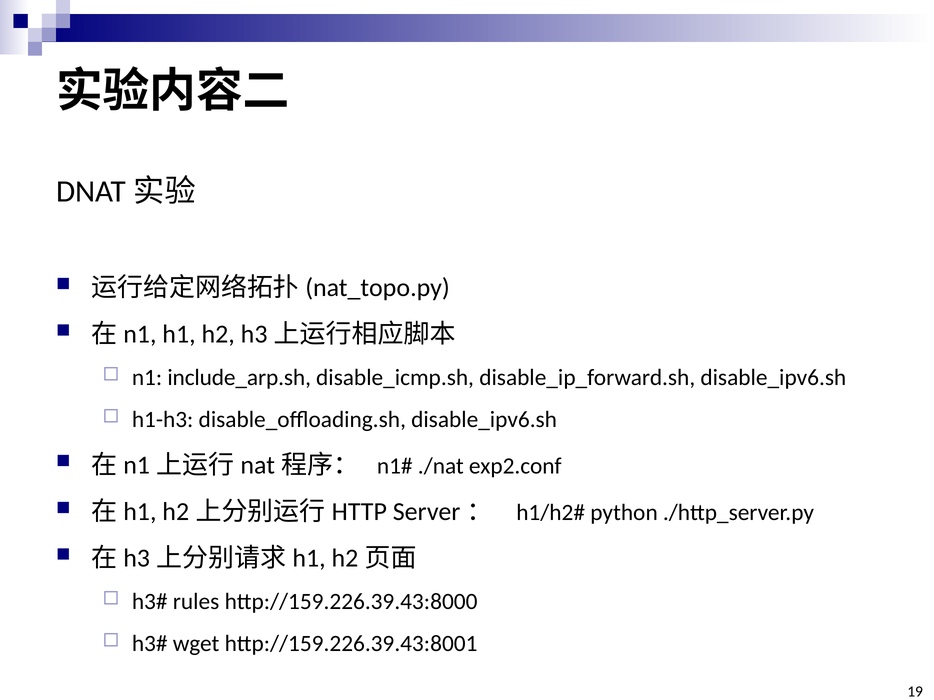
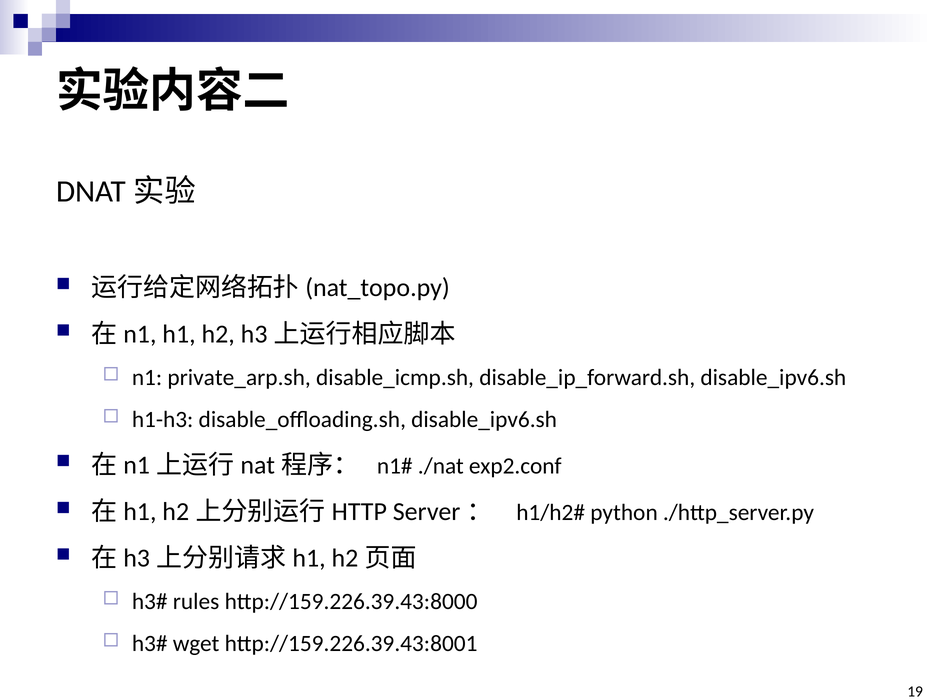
include_arp.sh: include_arp.sh -> private_arp.sh
